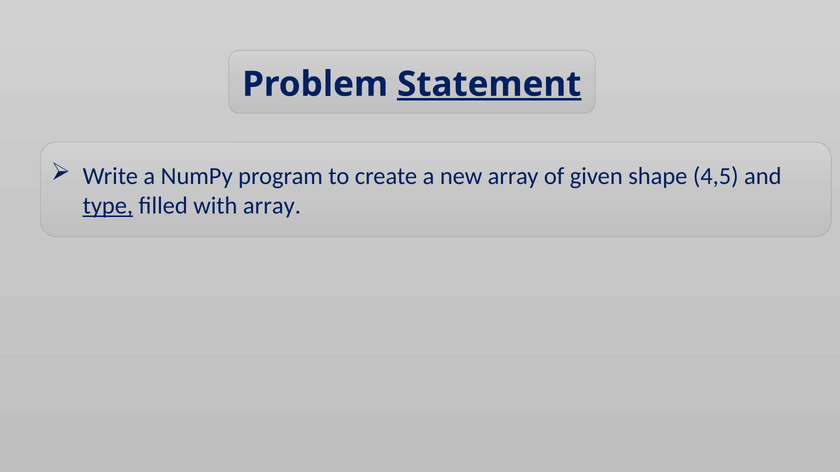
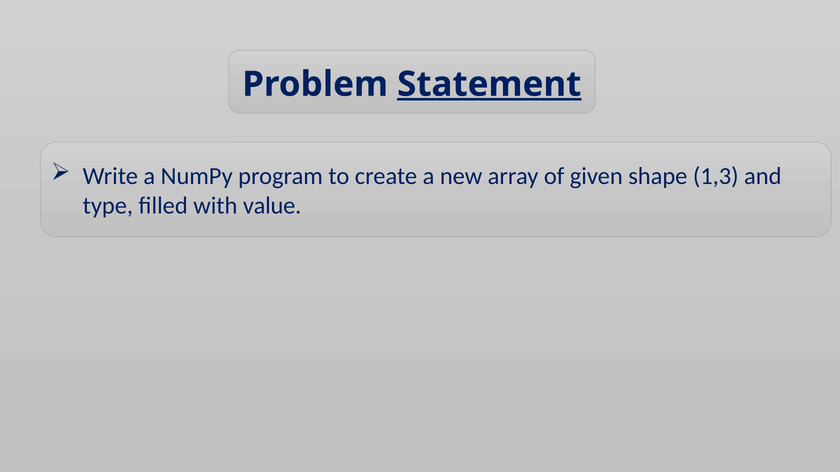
4,5: 4,5 -> 1,3
type underline: present -> none
with array: array -> value
